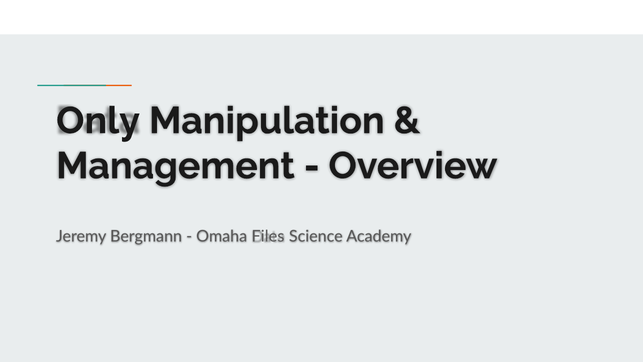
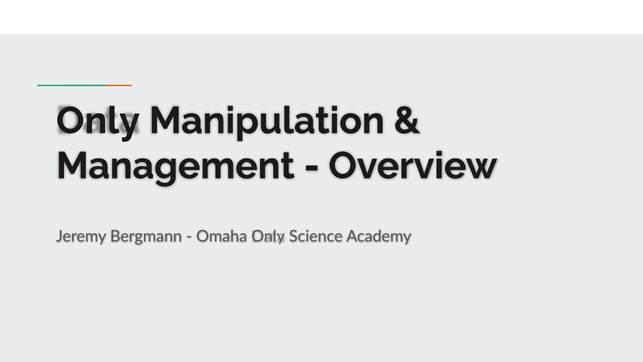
Omaha Files: Files -> Only
